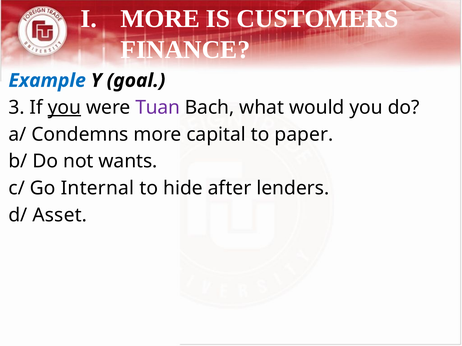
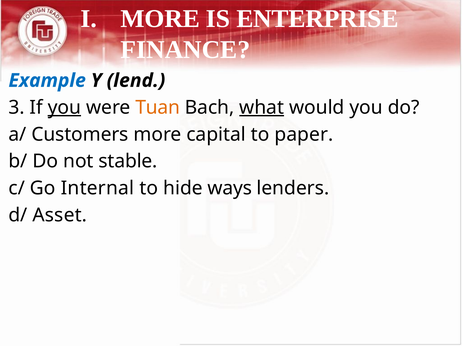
CUSTOMERS: CUSTOMERS -> ENTERPRISE
goal: goal -> lend
Tuan colour: purple -> orange
what underline: none -> present
Condemns: Condemns -> Customers
wants: wants -> stable
after: after -> ways
